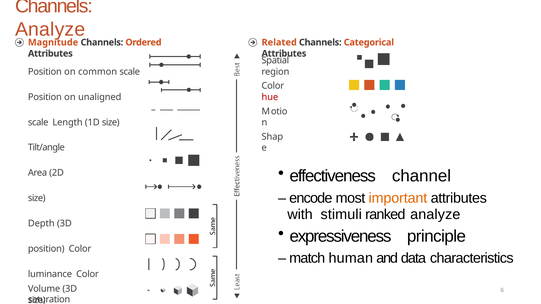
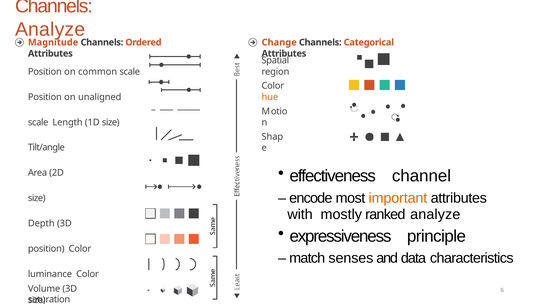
Related: Related -> Change
hue colour: red -> orange
stimuli: stimuli -> mostly
human: human -> senses
